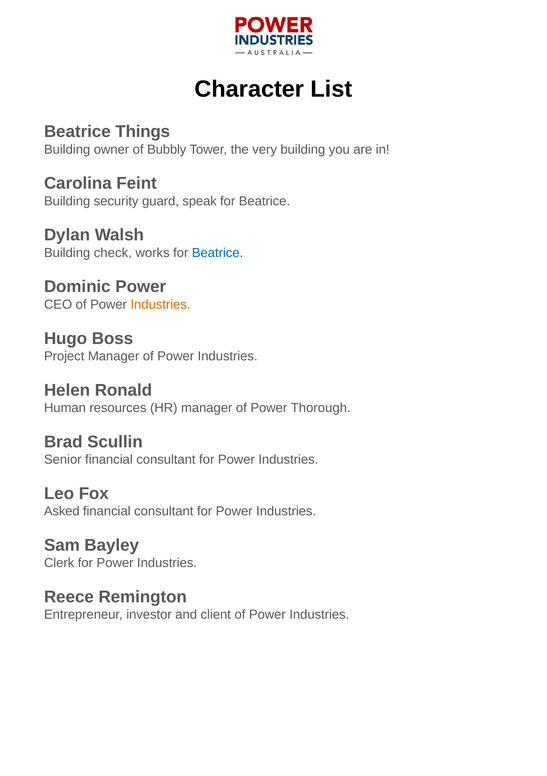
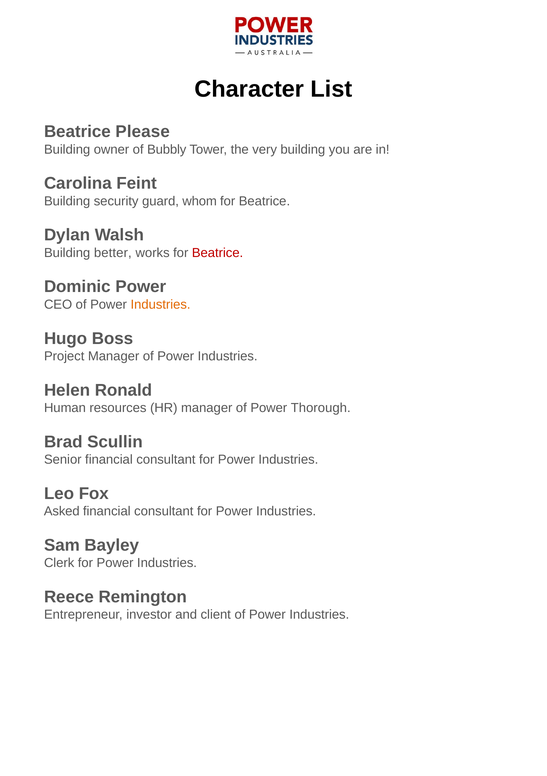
Things: Things -> Please
speak: speak -> whom
check: check -> better
Beatrice at (218, 253) colour: blue -> red
